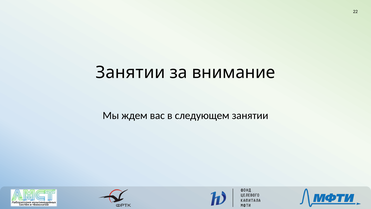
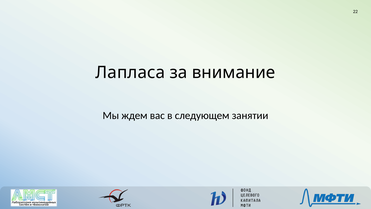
Занятии at (130, 73): Занятии -> Лапласа
